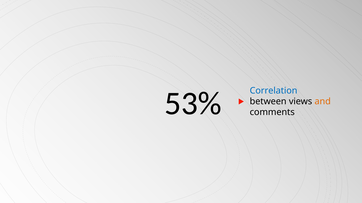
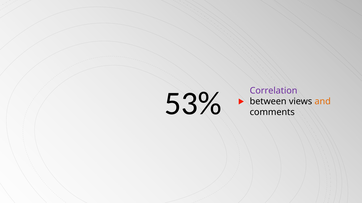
Correlation colour: blue -> purple
